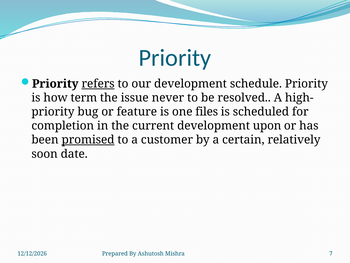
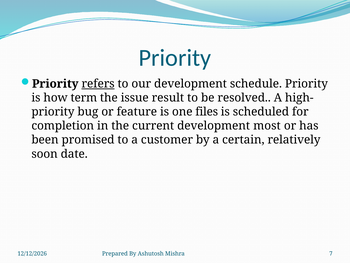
never: never -> result
upon: upon -> most
promised underline: present -> none
